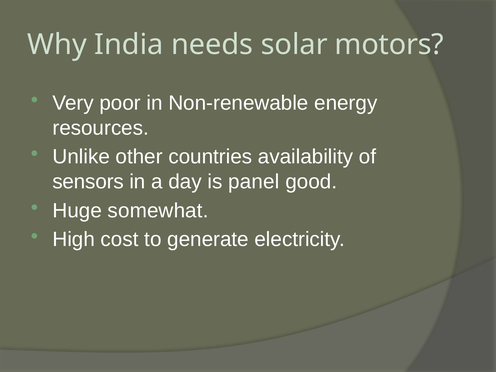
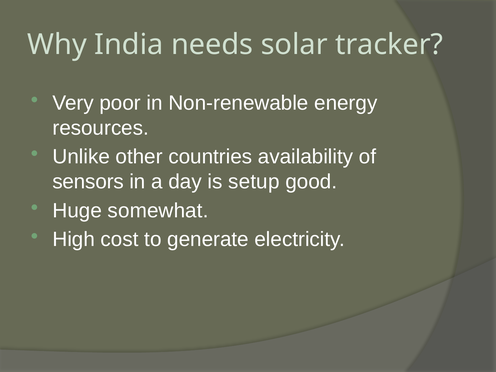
motors: motors -> tracker
panel: panel -> setup
